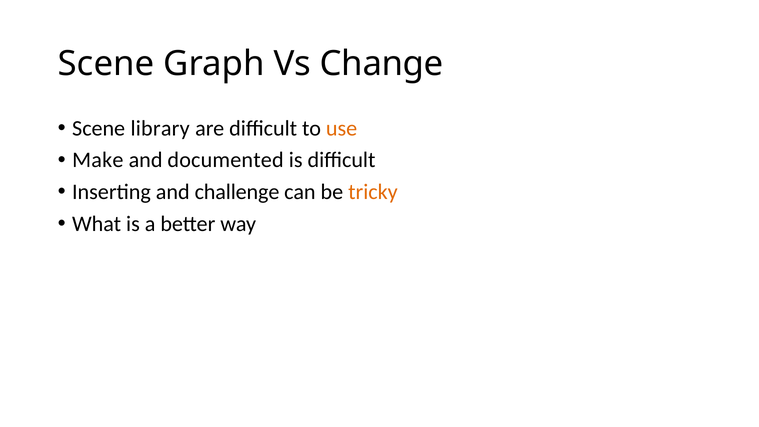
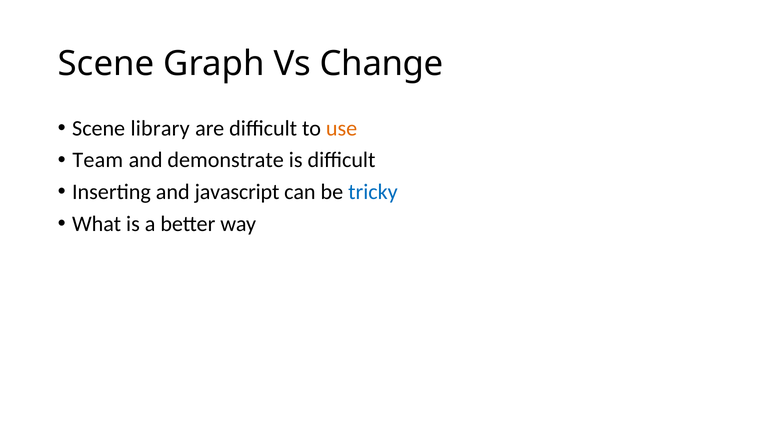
Make: Make -> Team
documented: documented -> demonstrate
challenge: challenge -> javascript
tricky colour: orange -> blue
